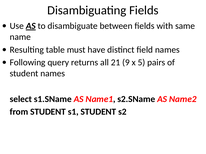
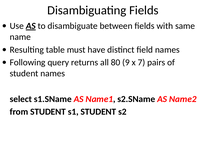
21: 21 -> 80
5: 5 -> 7
